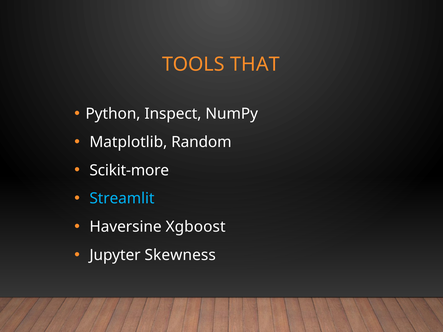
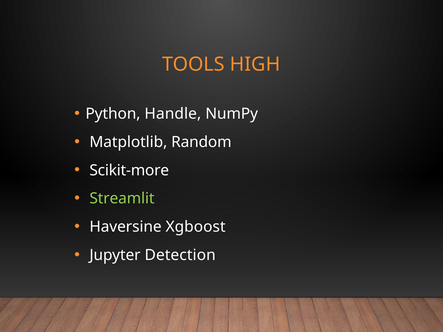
THAT: THAT -> HIGH
Inspect: Inspect -> Handle
Streamlit colour: light blue -> light green
Skewness: Skewness -> Detection
